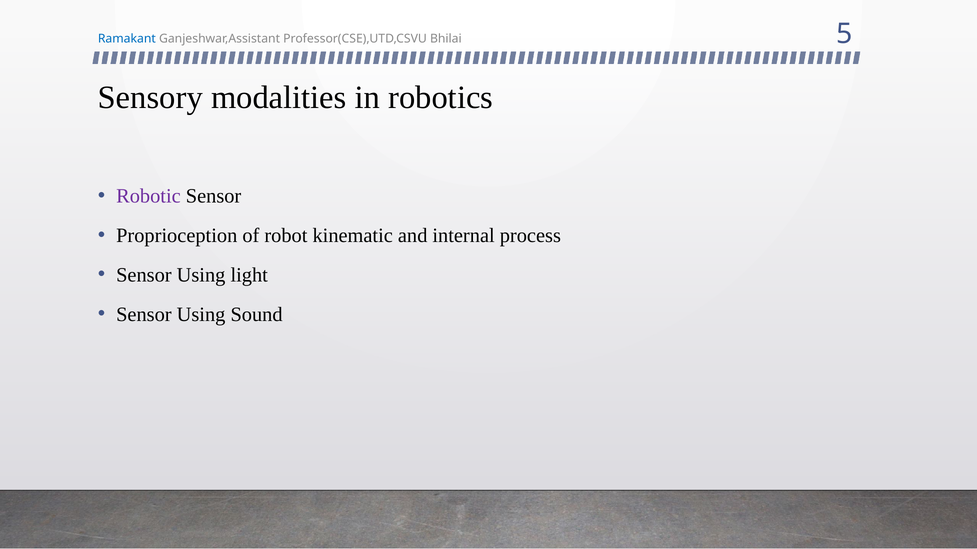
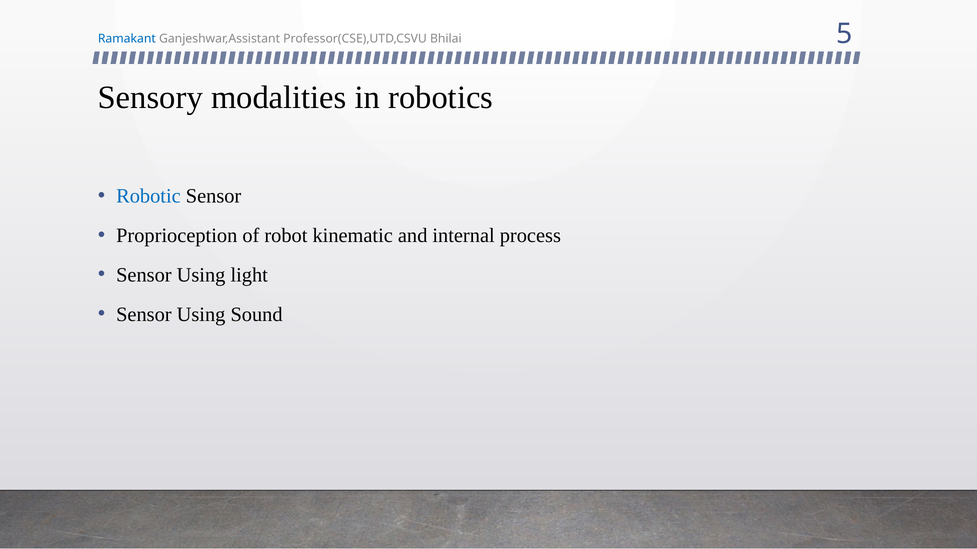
Robotic colour: purple -> blue
